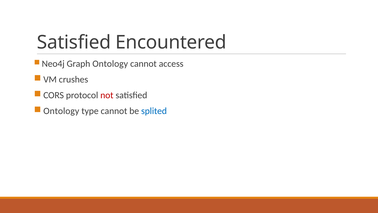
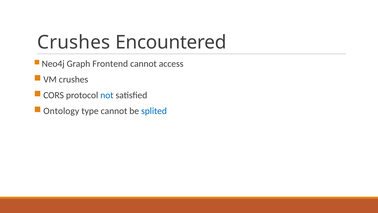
Satisfied at (74, 42): Satisfied -> Crushes
Graph Ontology: Ontology -> Frontend
not colour: red -> blue
